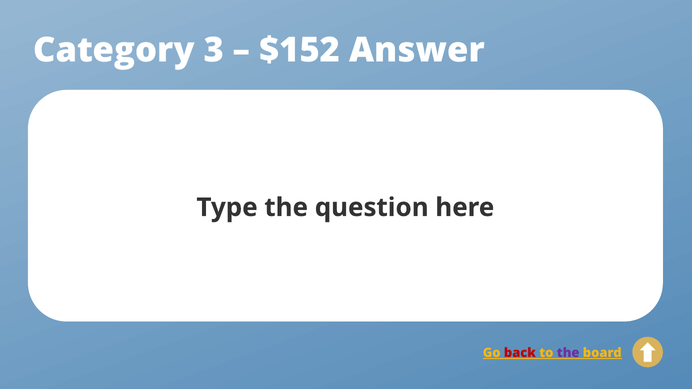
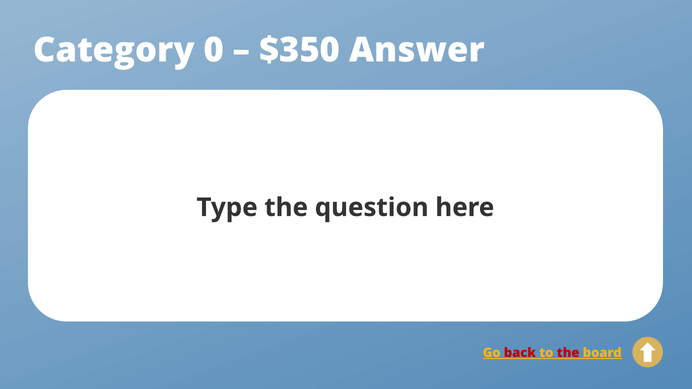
3: 3 -> 0
$152: $152 -> $350
the at (568, 353) colour: purple -> red
